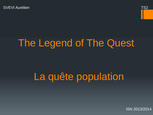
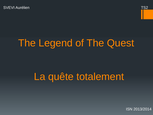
population: population -> totalement
